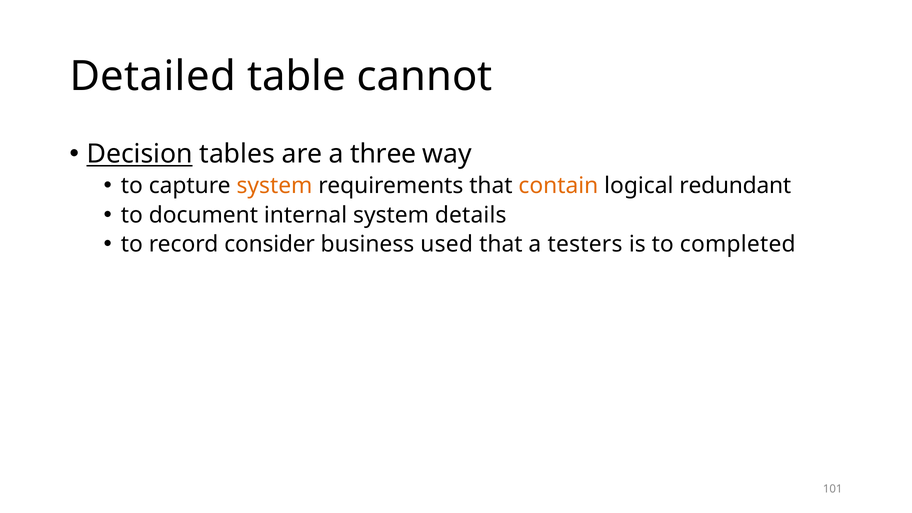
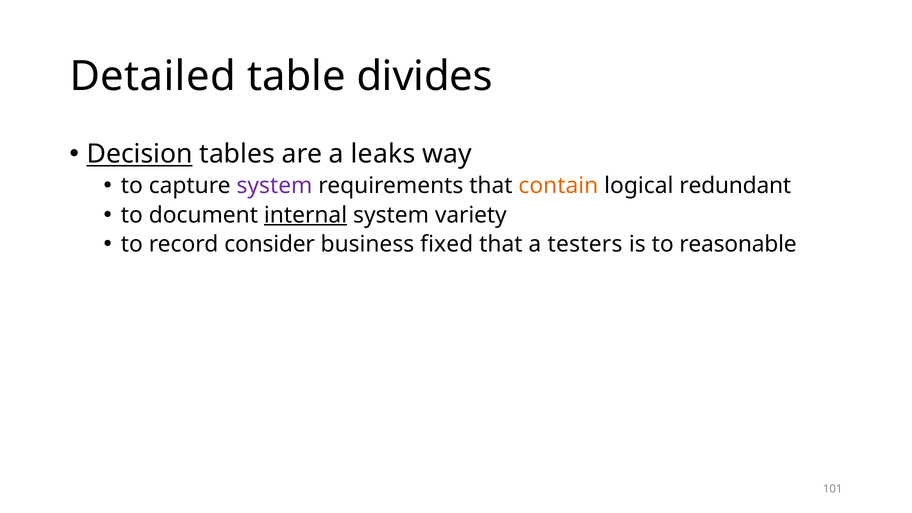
cannot: cannot -> divides
three: three -> leaks
system at (274, 186) colour: orange -> purple
internal underline: none -> present
details: details -> variety
used: used -> fixed
completed: completed -> reasonable
